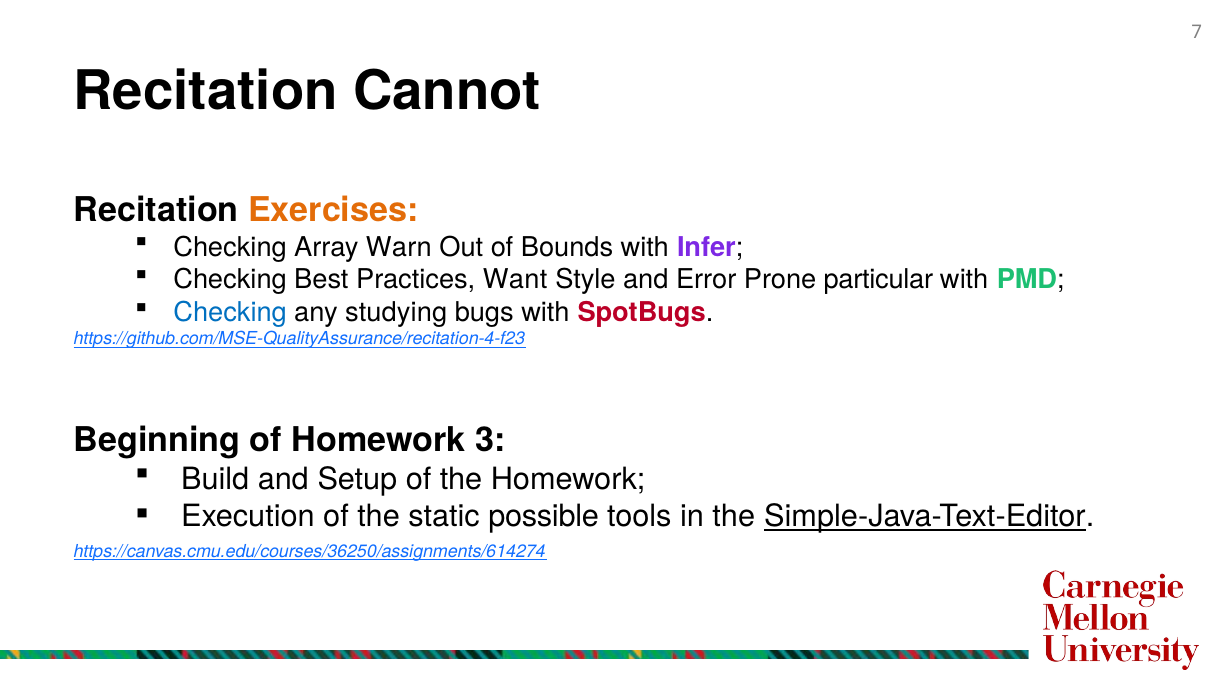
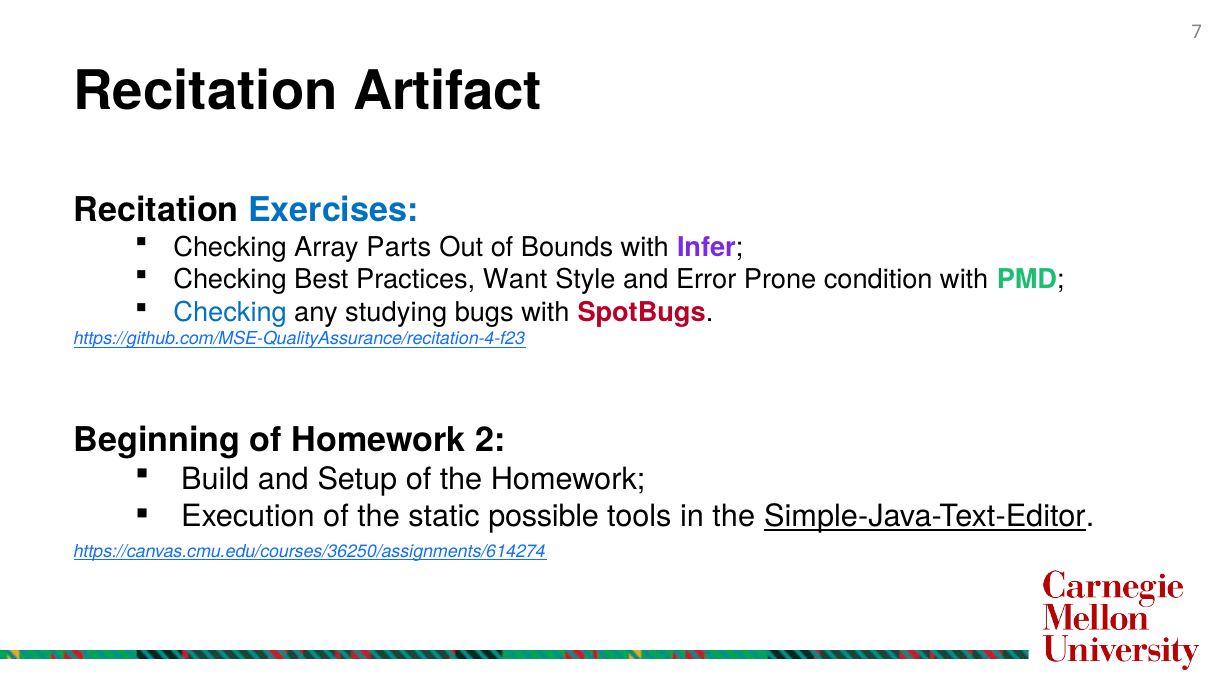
Cannot: Cannot -> Artifact
Exercises colour: orange -> blue
Warn: Warn -> Parts
particular: particular -> condition
3: 3 -> 2
